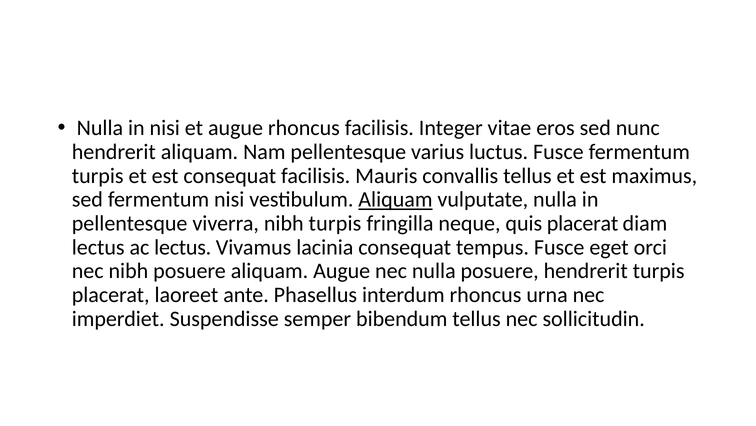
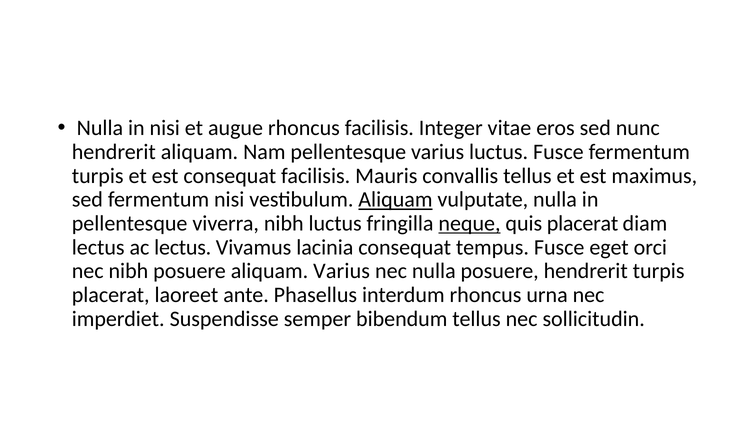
nibh turpis: turpis -> luctus
neque underline: none -> present
aliquam Augue: Augue -> Varius
